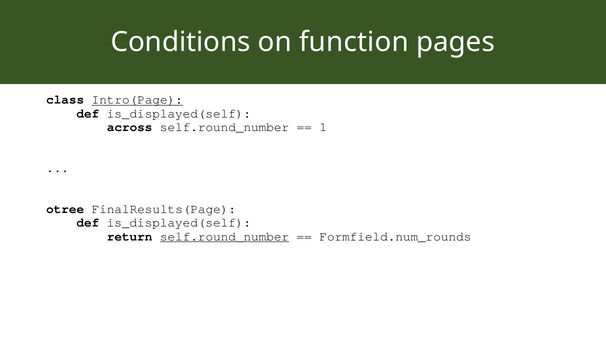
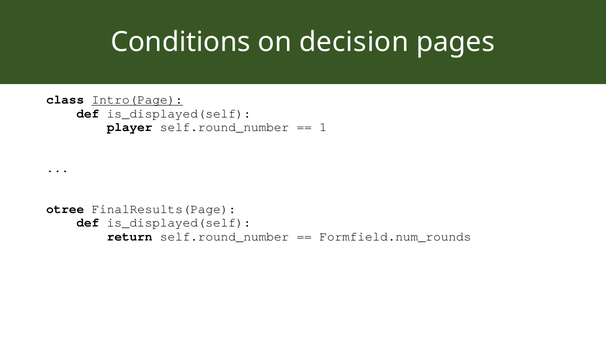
function: function -> decision
across: across -> player
self.round_number at (225, 236) underline: present -> none
